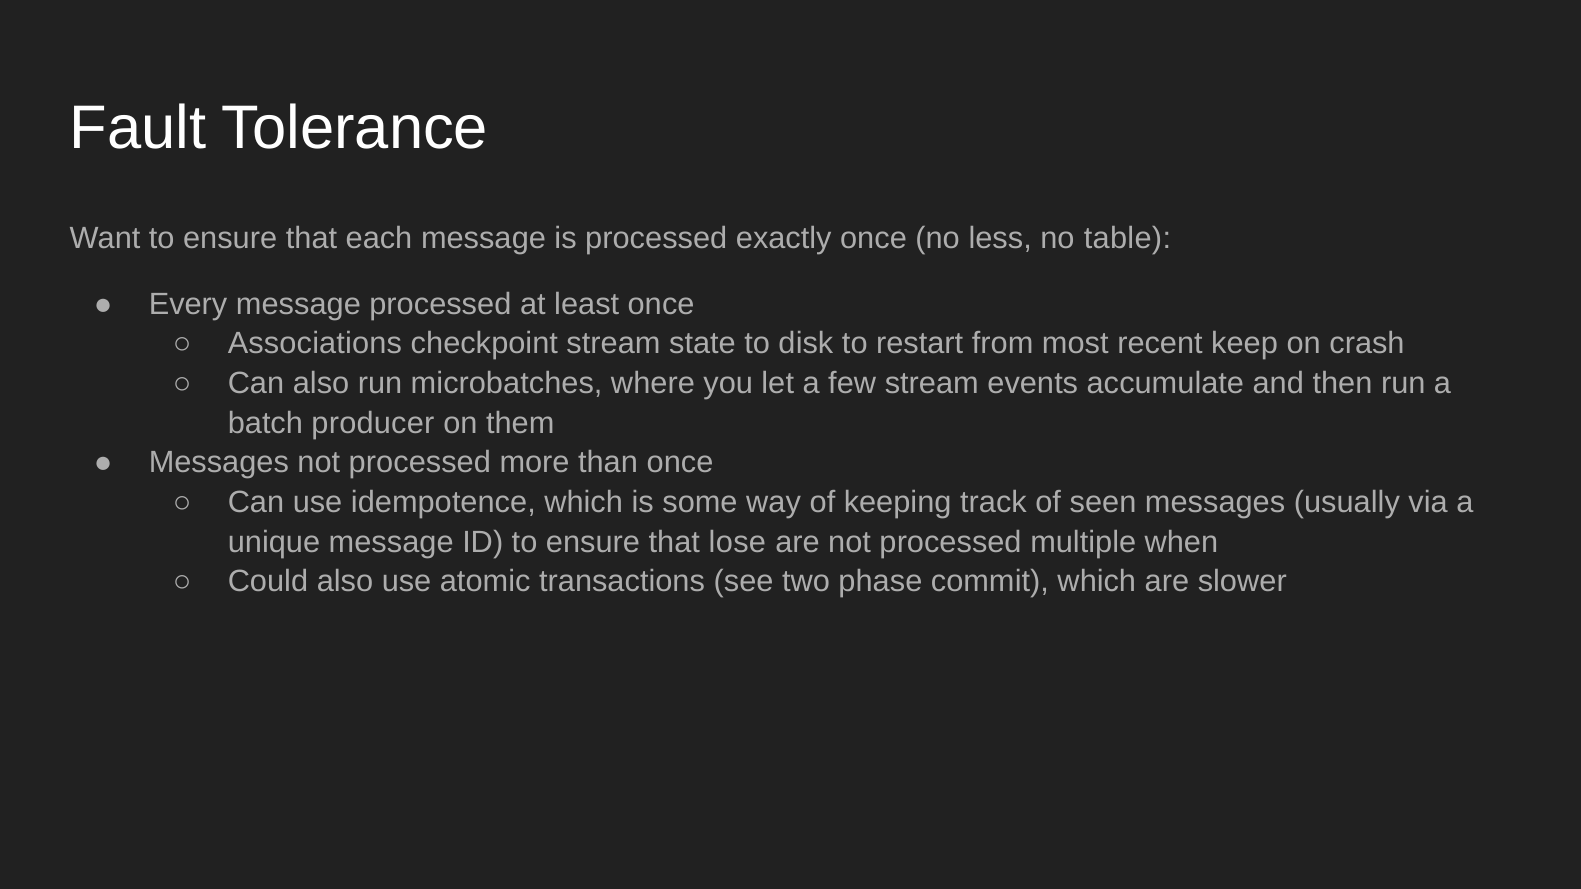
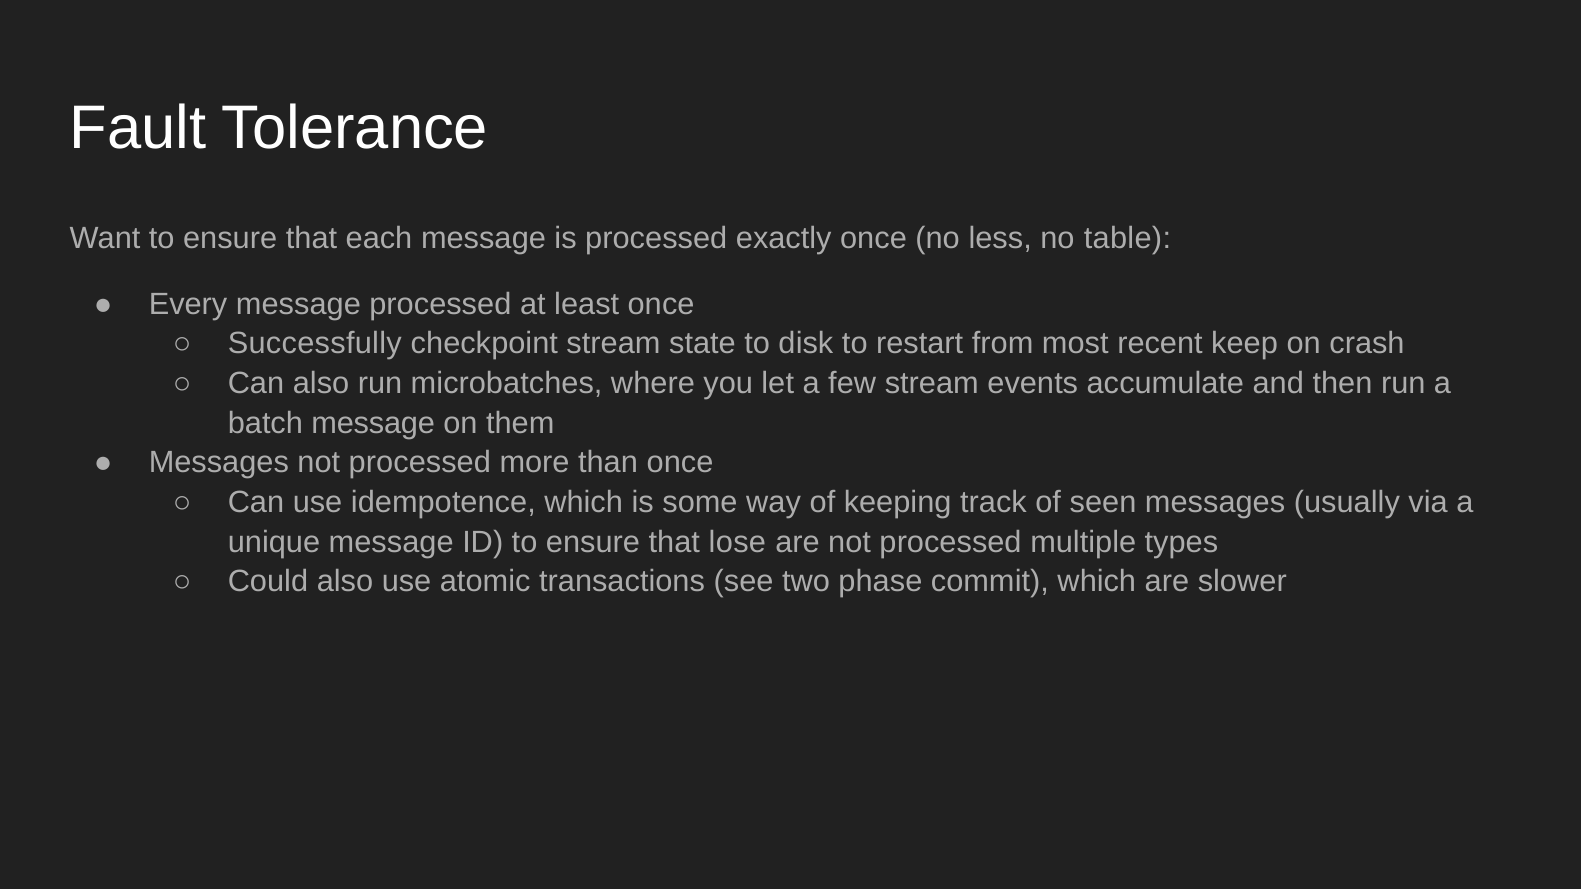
Associations: Associations -> Successfully
batch producer: producer -> message
when: when -> types
